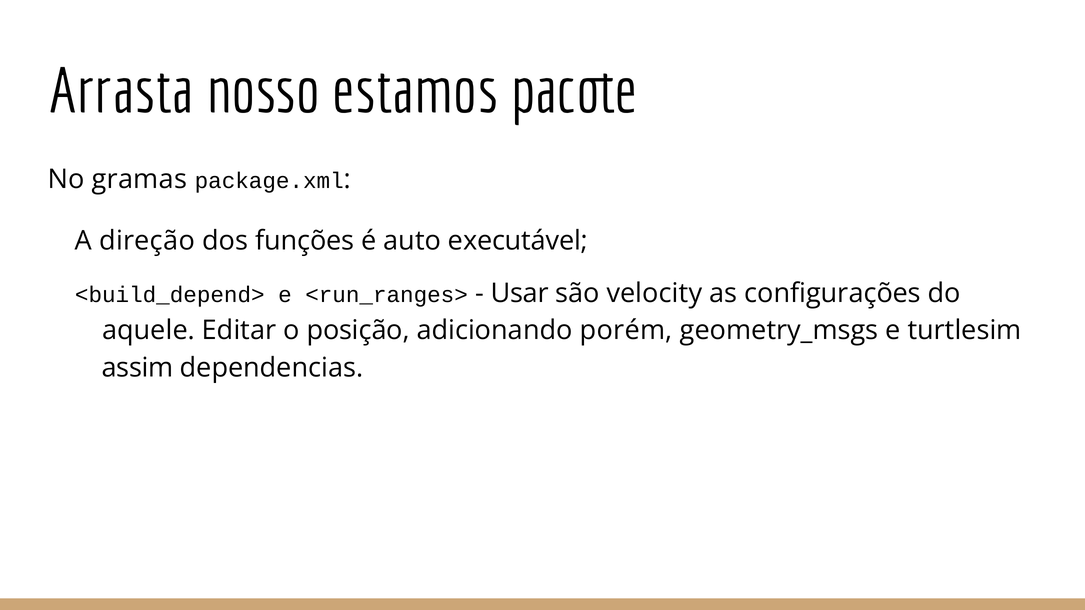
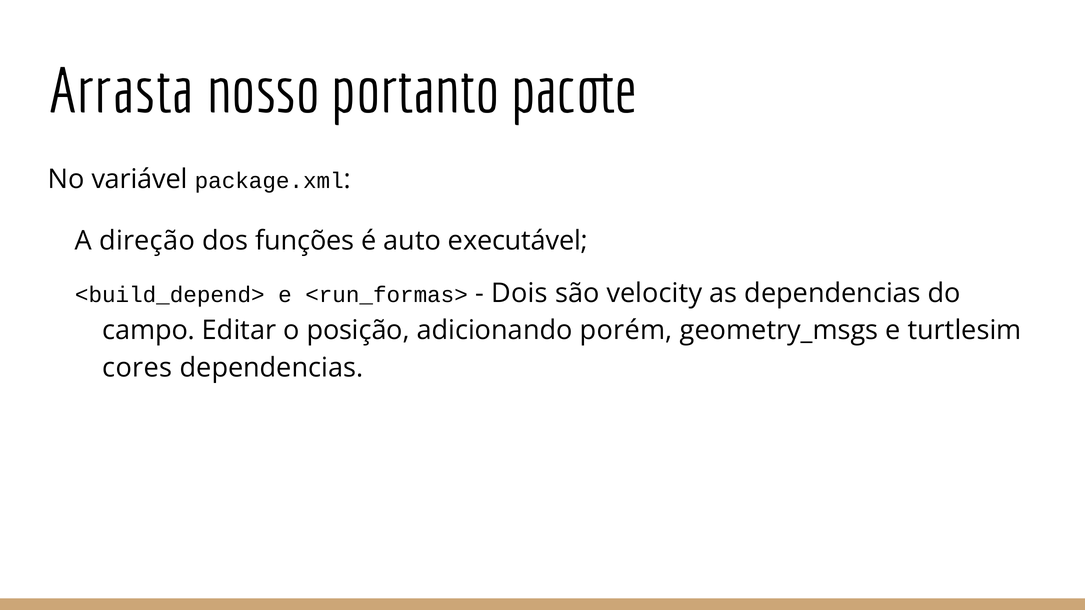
estamos: estamos -> portanto
gramas: gramas -> variável
<run_ranges>: <run_ranges> -> <run_formas>
Usar: Usar -> Dois
as configurações: configurações -> dependencias
aquele: aquele -> campo
assim: assim -> cores
